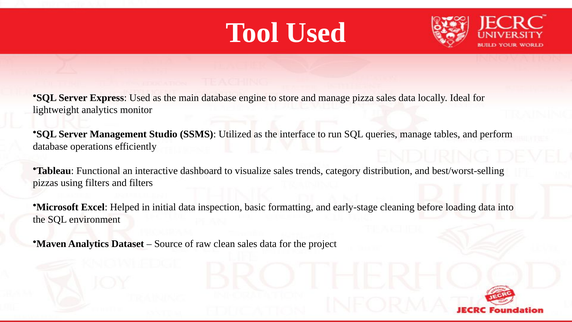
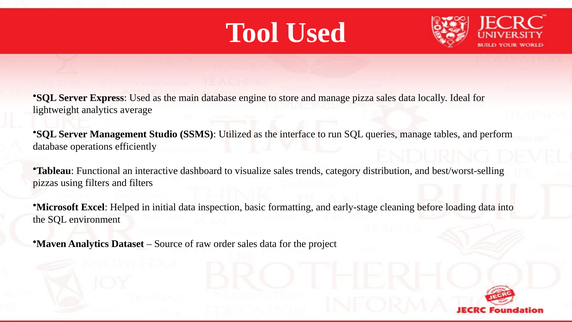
monitor: monitor -> average
clean: clean -> order
